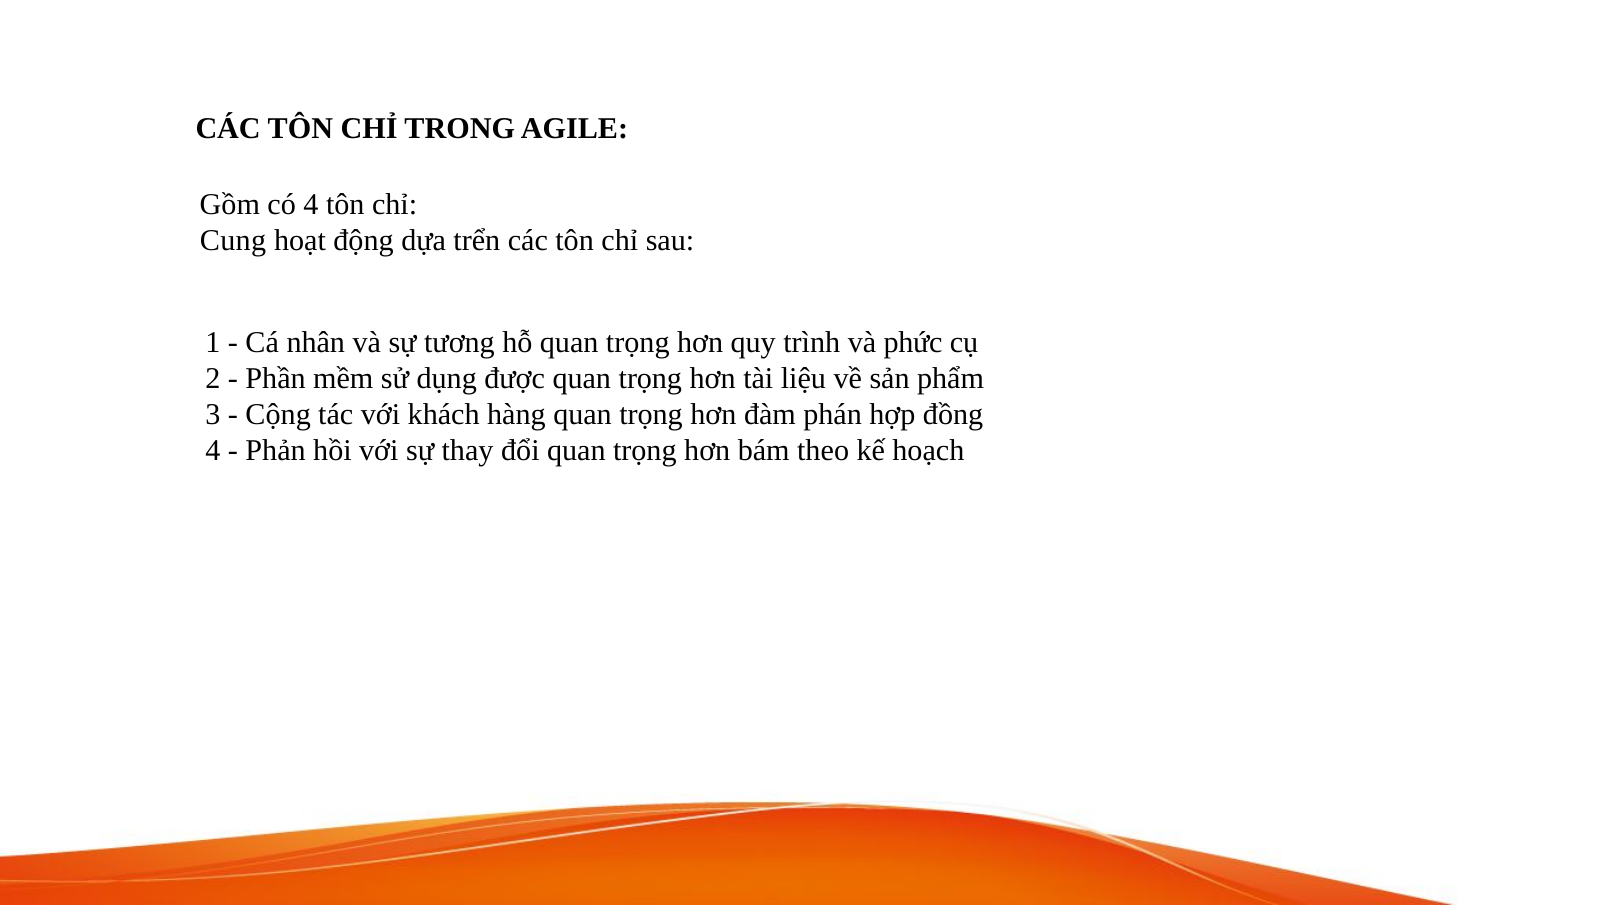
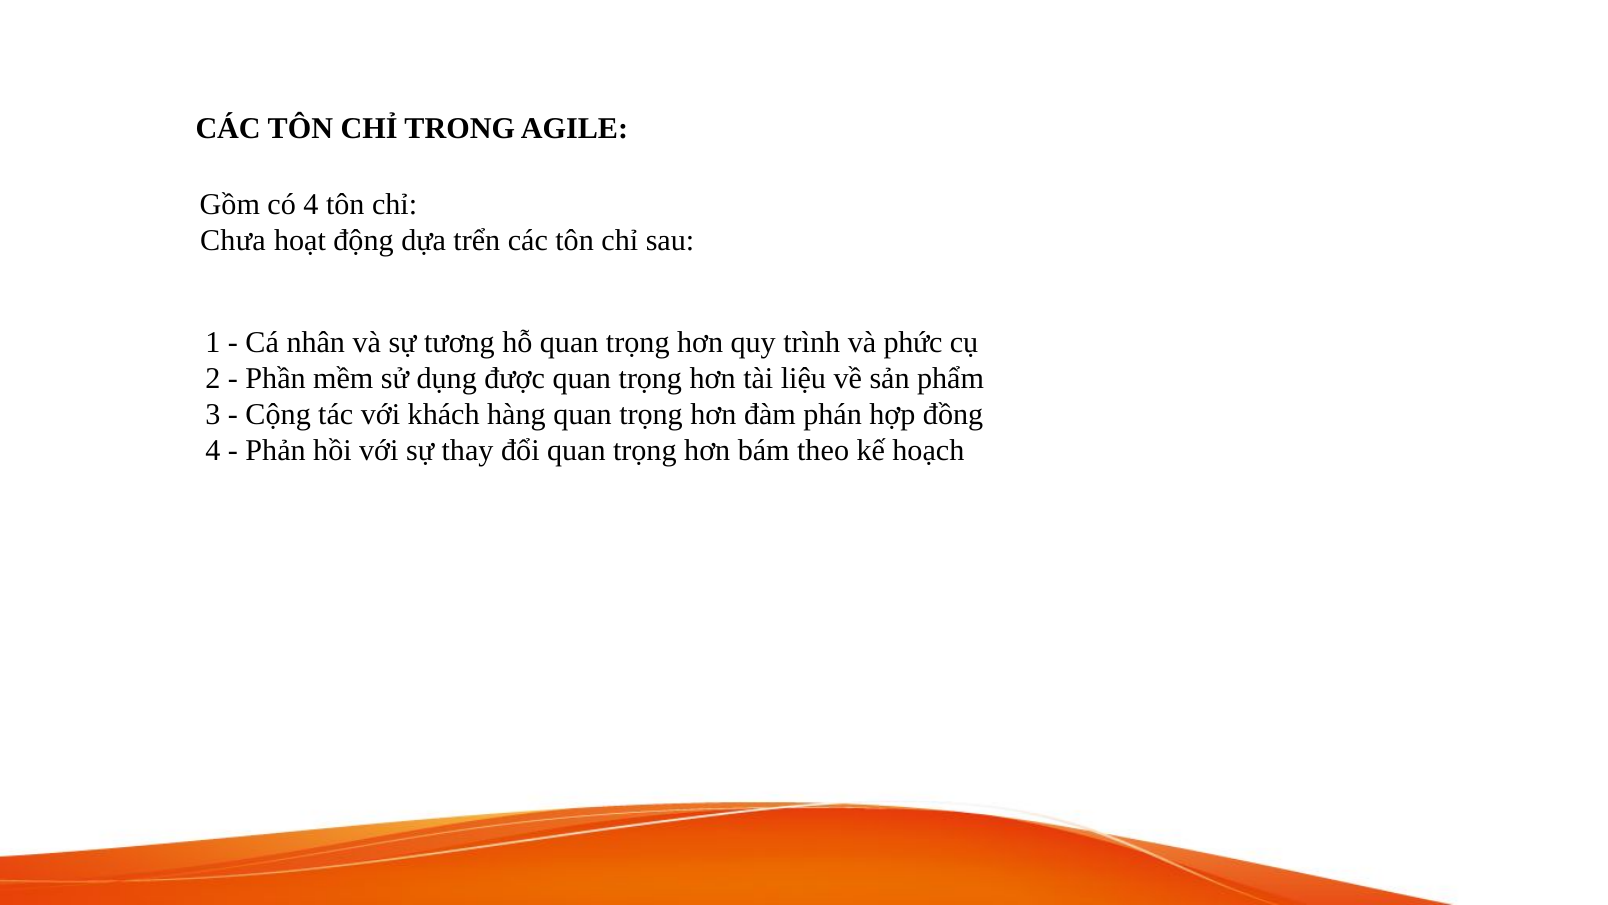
Cung: Cung -> Chưa
